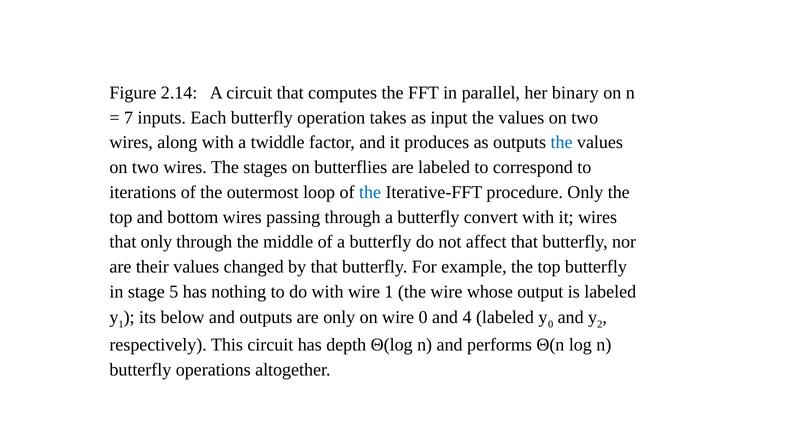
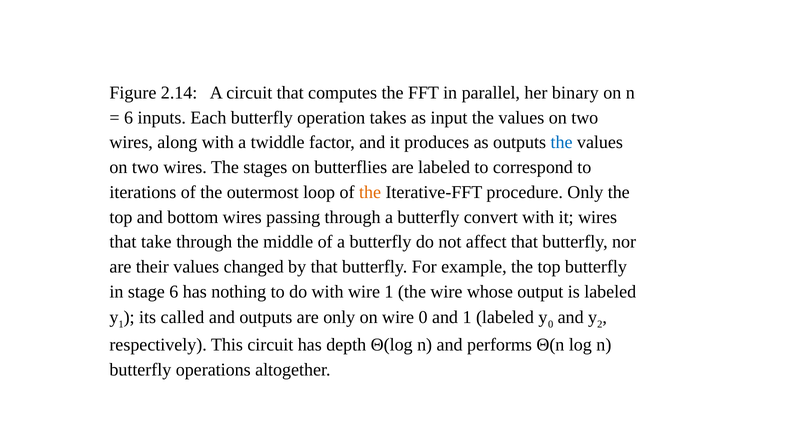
7 at (129, 118): 7 -> 6
the at (370, 192) colour: blue -> orange
that only: only -> take
stage 5: 5 -> 6
below: below -> called
and 4: 4 -> 1
